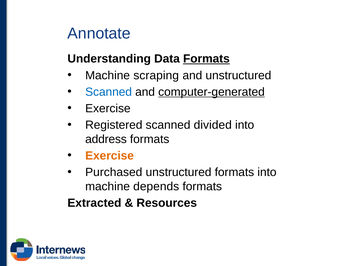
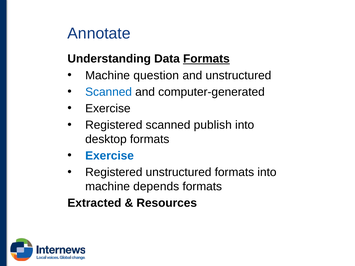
scraping: scraping -> question
computer-generated underline: present -> none
divided: divided -> publish
address: address -> desktop
Exercise at (110, 156) colour: orange -> blue
Purchased at (114, 172): Purchased -> Registered
